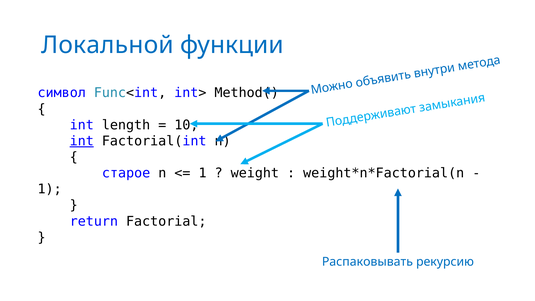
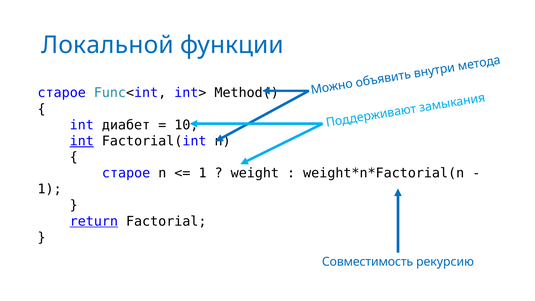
символ at (62, 93): символ -> старое
length: length -> диабет
return underline: none -> present
Распаковывать: Распаковывать -> Совместимость
